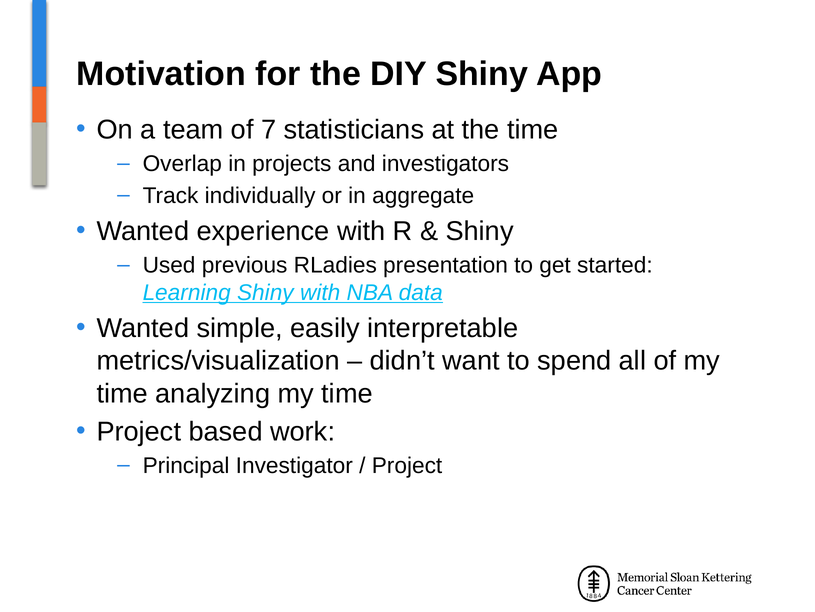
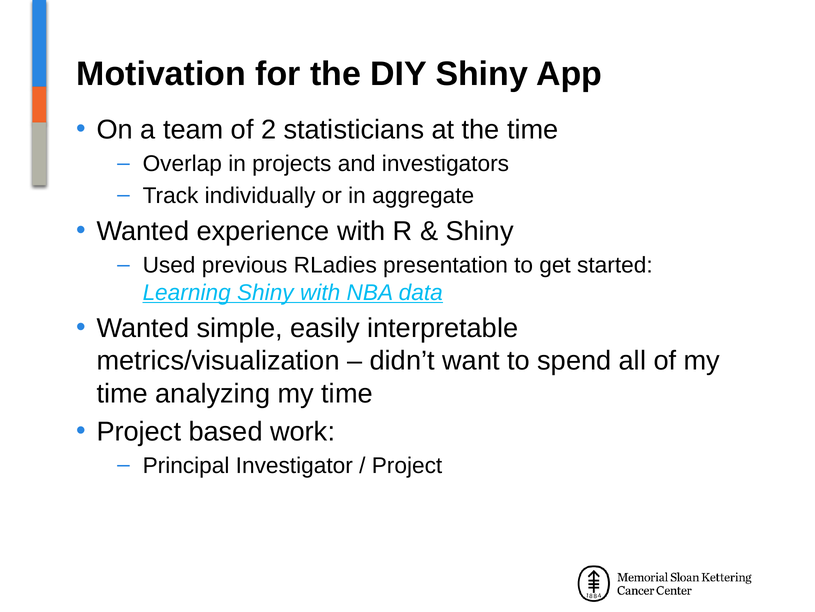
7: 7 -> 2
